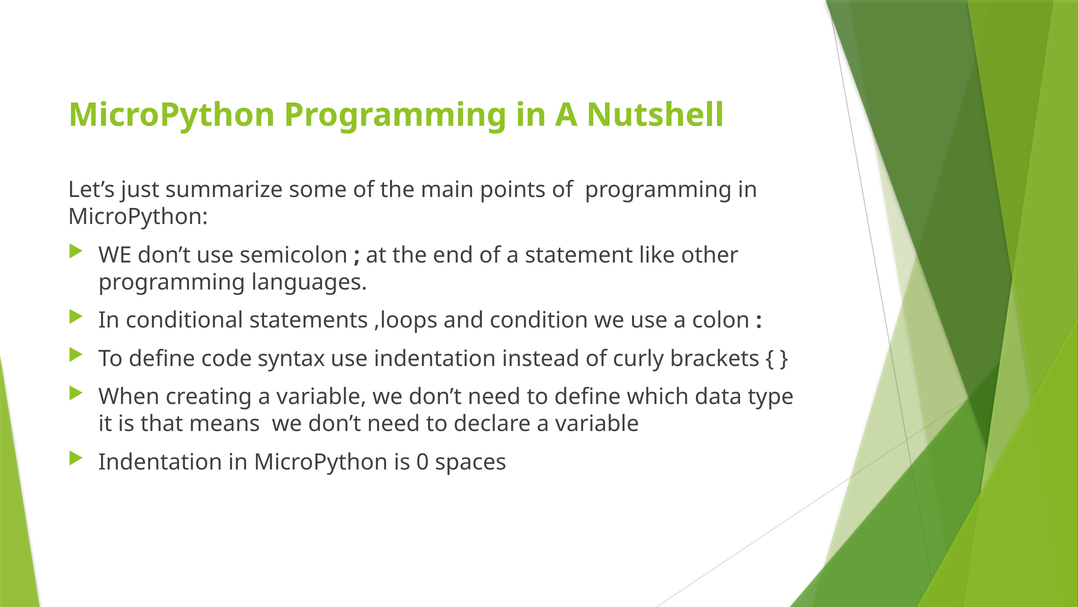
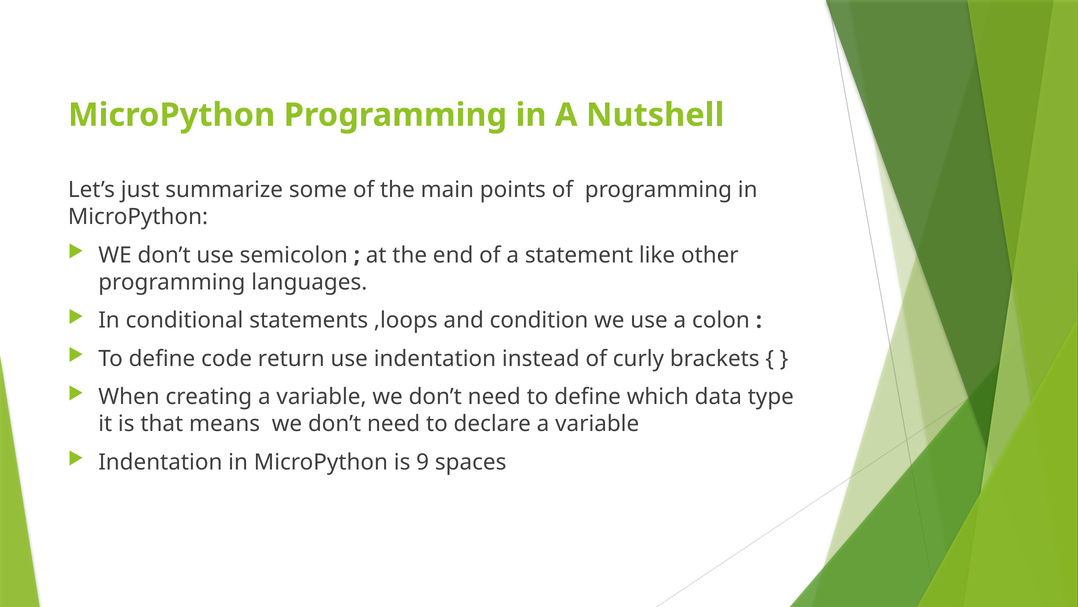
syntax: syntax -> return
0: 0 -> 9
